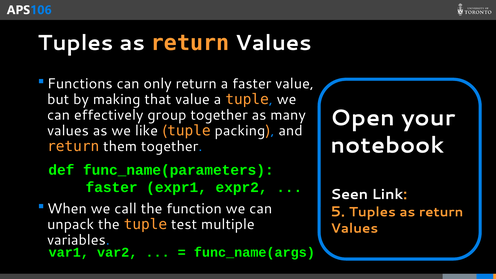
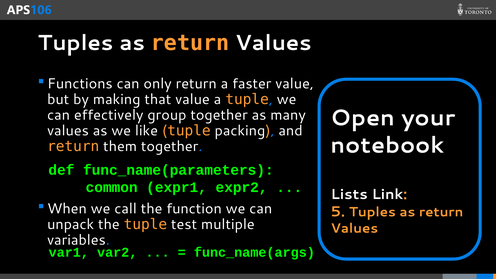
faster at (112, 187): faster -> common
Seen: Seen -> Lists
